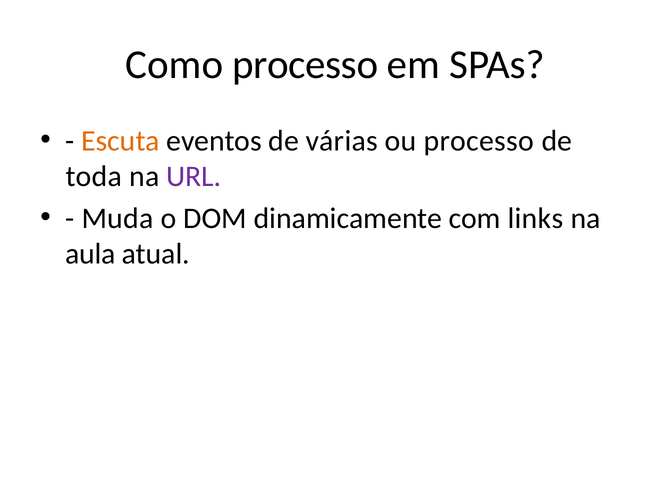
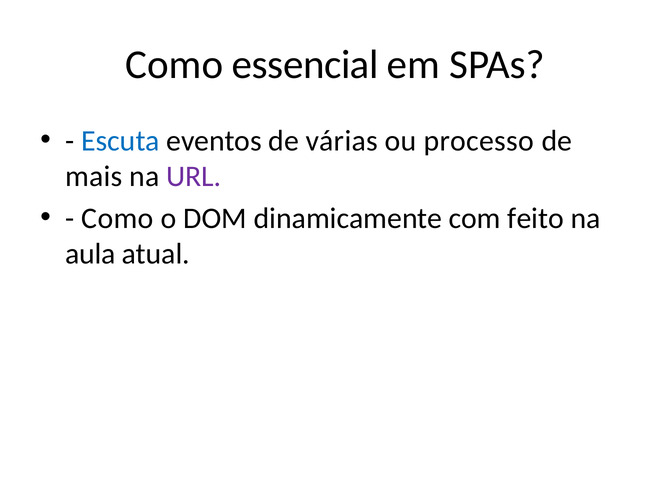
Como processo: processo -> essencial
Escuta colour: orange -> blue
toda: toda -> mais
Muda at (117, 218): Muda -> Como
links: links -> feito
